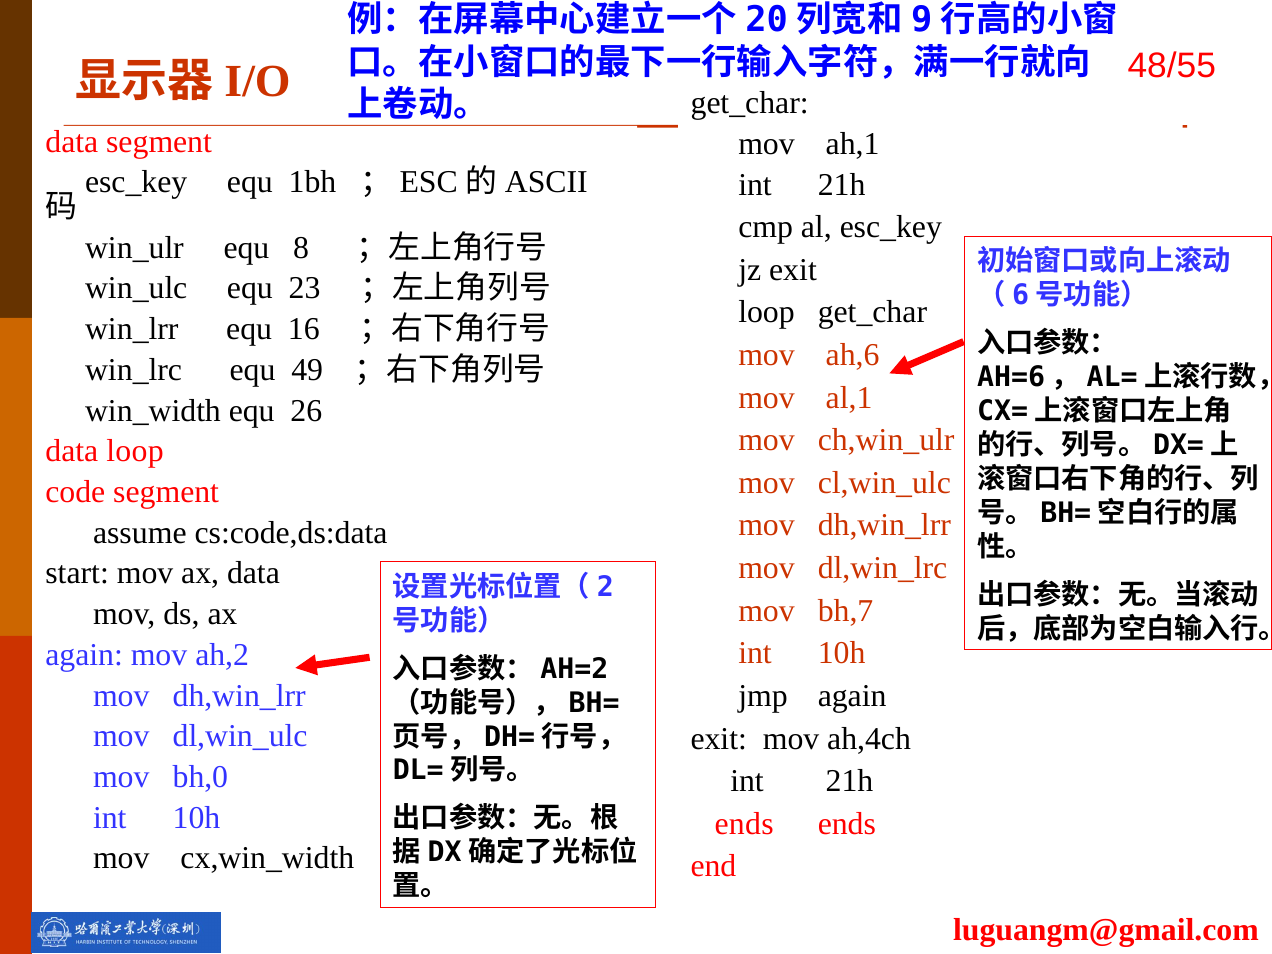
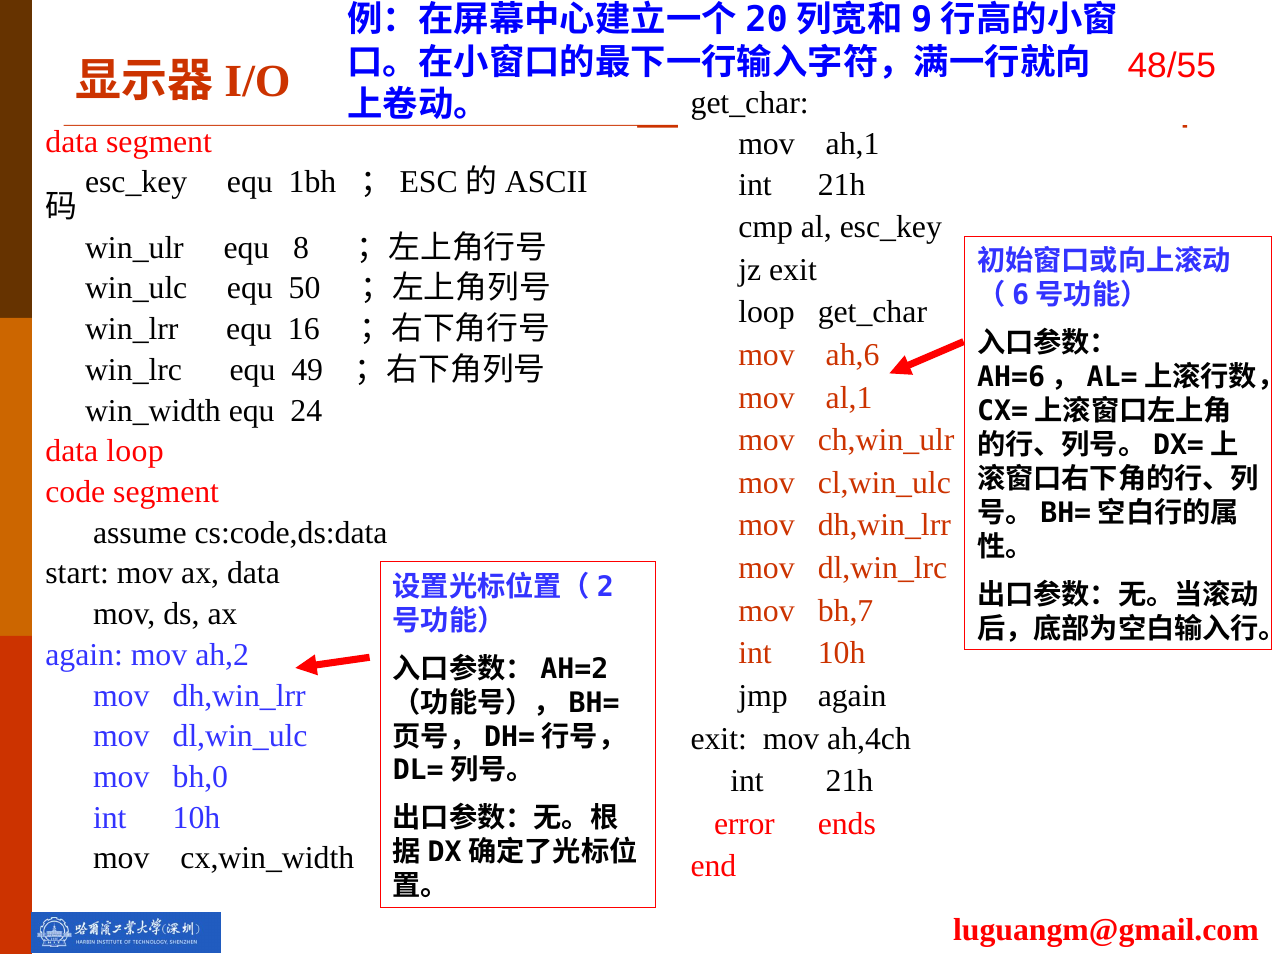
23: 23 -> 50
26: 26 -> 24
ends at (744, 824): ends -> error
